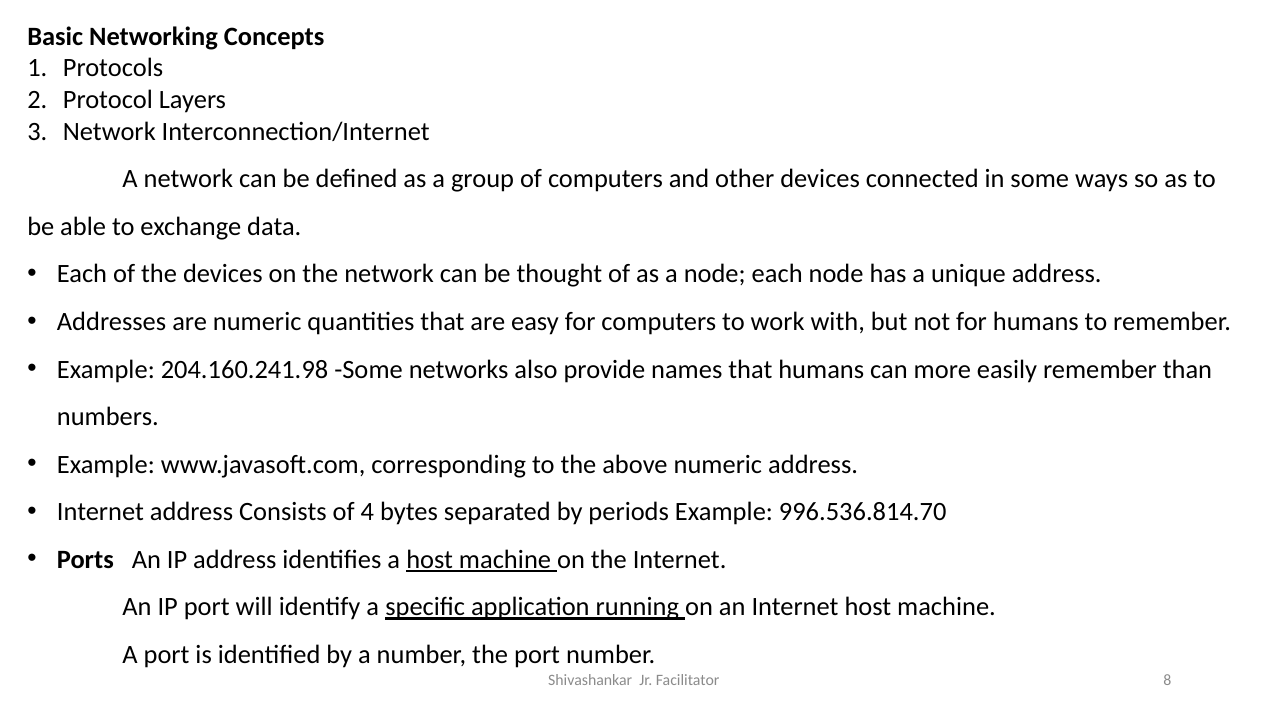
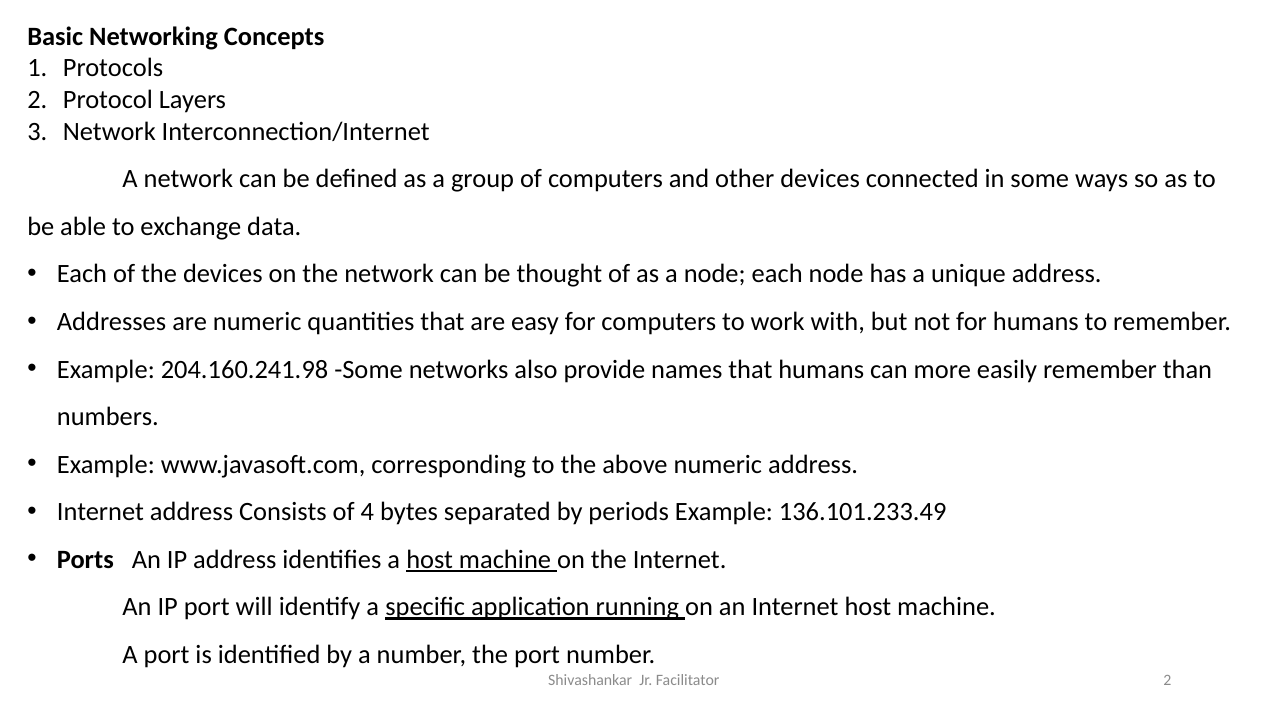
996.536.814.70: 996.536.814.70 -> 136.101.233.49
Facilitator 8: 8 -> 2
